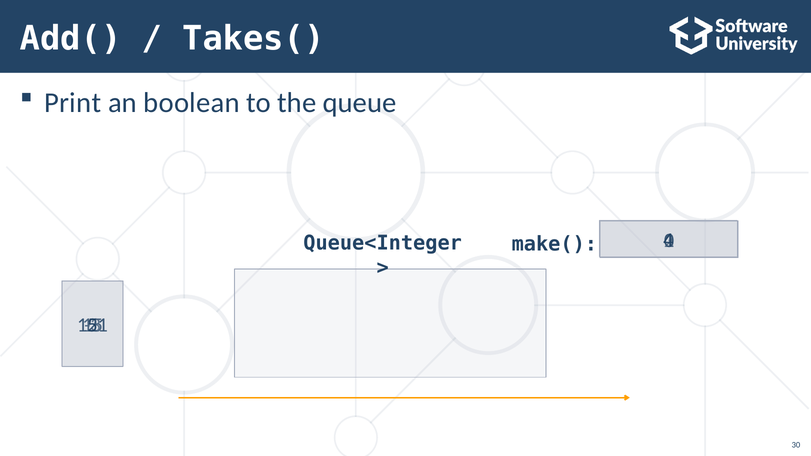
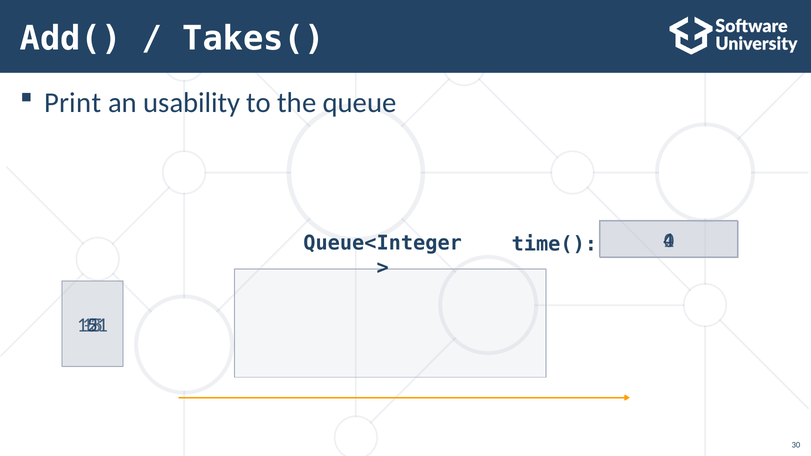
boolean: boolean -> usability
make(: make( -> time(
